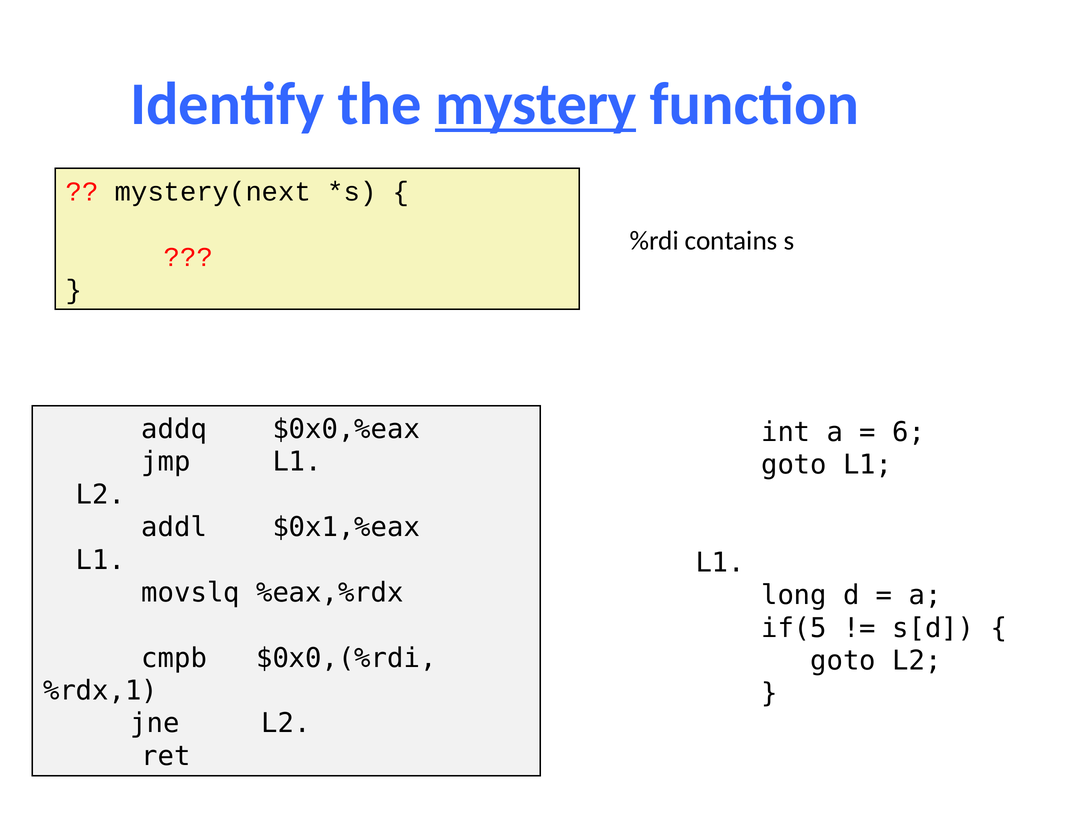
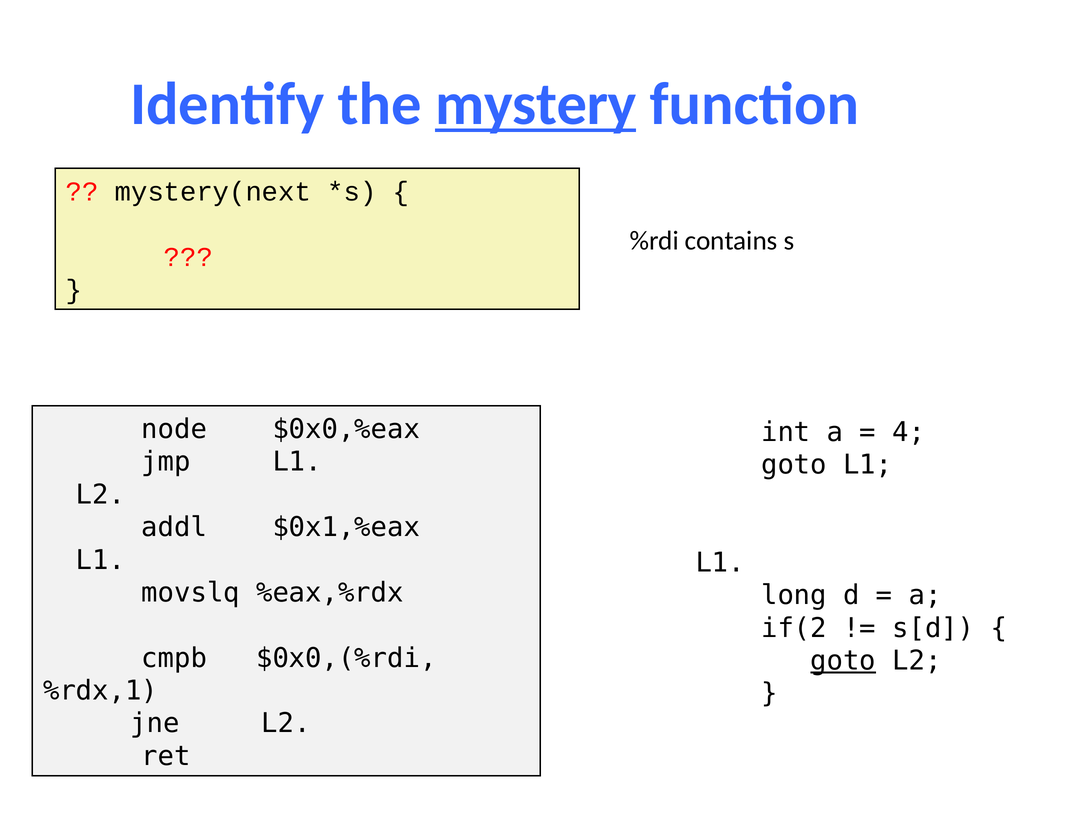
addq: addq -> node
6: 6 -> 4
if(5: if(5 -> if(2
goto at (843, 661) underline: none -> present
